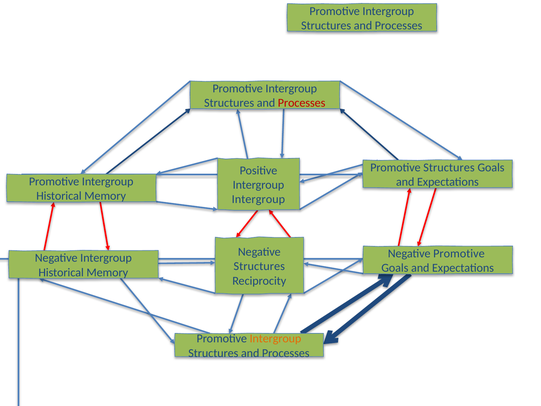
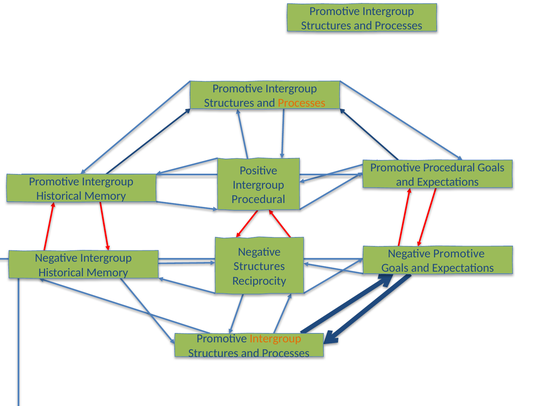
Processes at (302, 103) colour: red -> orange
Promotive Structures: Structures -> Procedural
Intergroup at (258, 199): Intergroup -> Procedural
